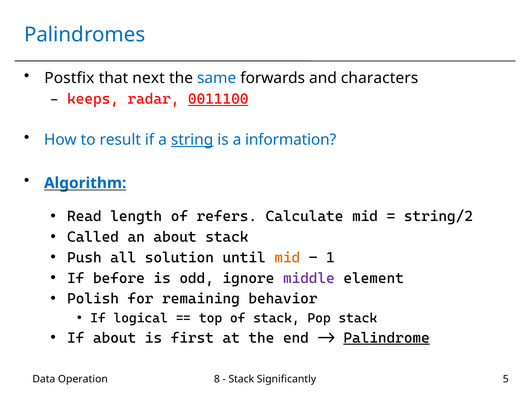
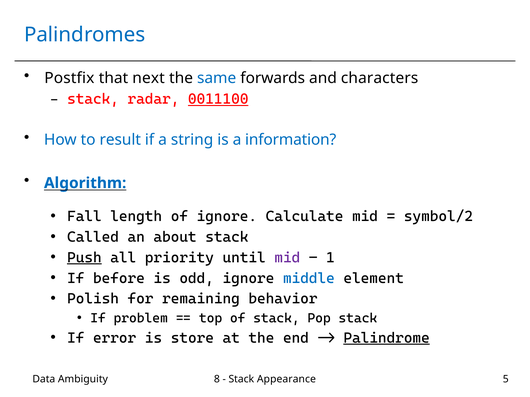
keeps at (93, 99): keeps -> stack
string underline: present -> none
Read: Read -> Fall
of refers: refers -> ignore
string/2: string/2 -> symbol/2
Push underline: none -> present
solution: solution -> priority
mid at (287, 258) colour: orange -> purple
middle colour: purple -> blue
logical: logical -> problem
If about: about -> error
first: first -> store
Operation: Operation -> Ambiguity
Significantly: Significantly -> Appearance
